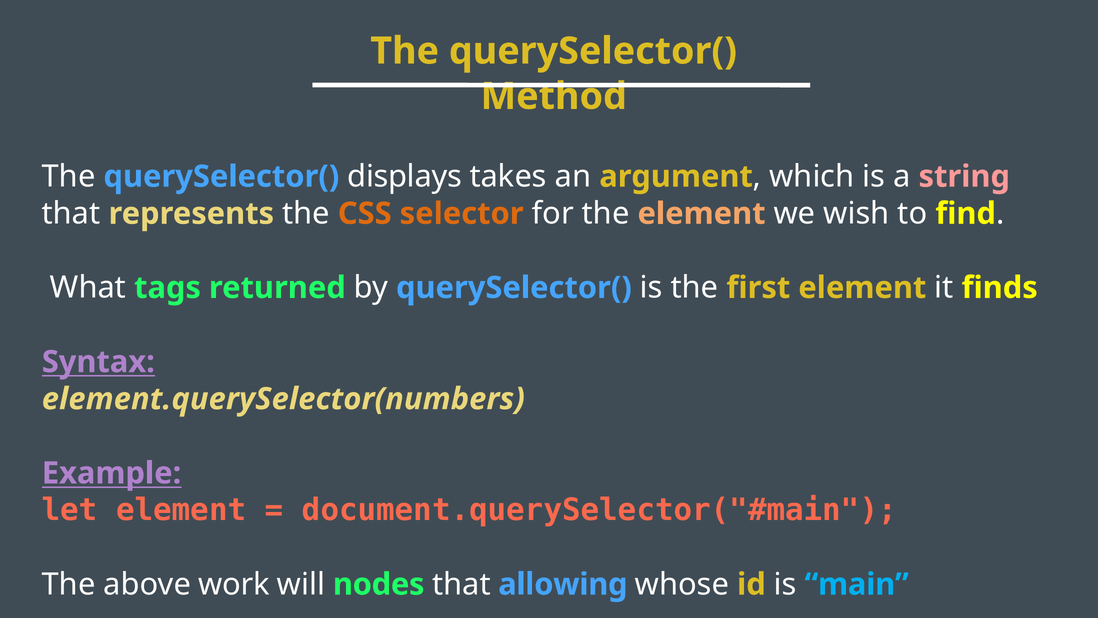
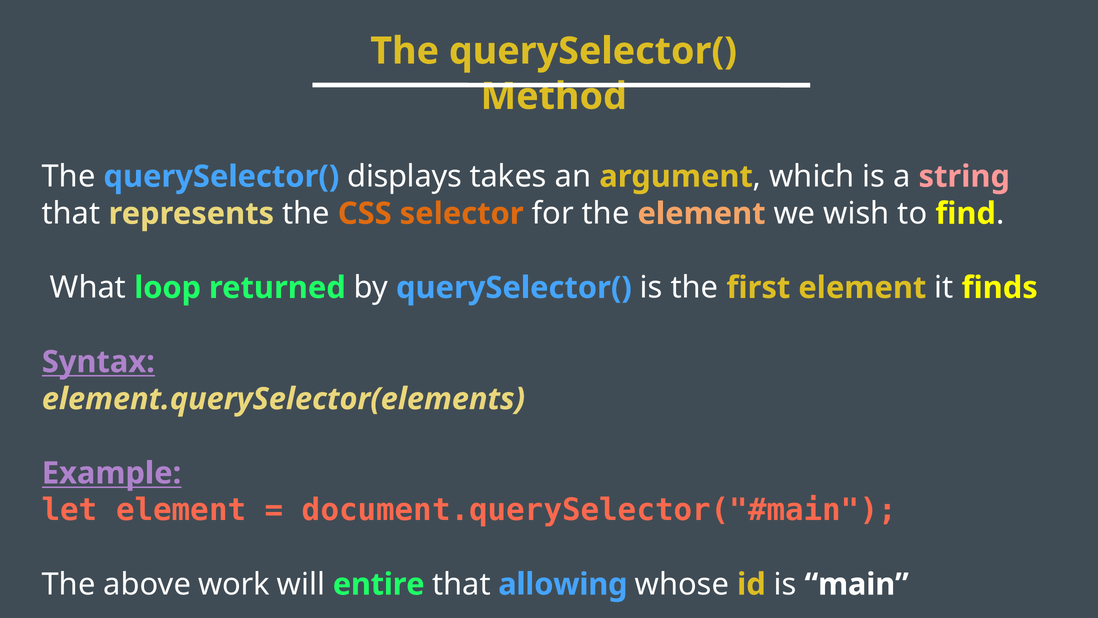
tags: tags -> loop
element.querySelector(numbers: element.querySelector(numbers -> element.querySelector(elements
nodes: nodes -> entire
main colour: light blue -> white
